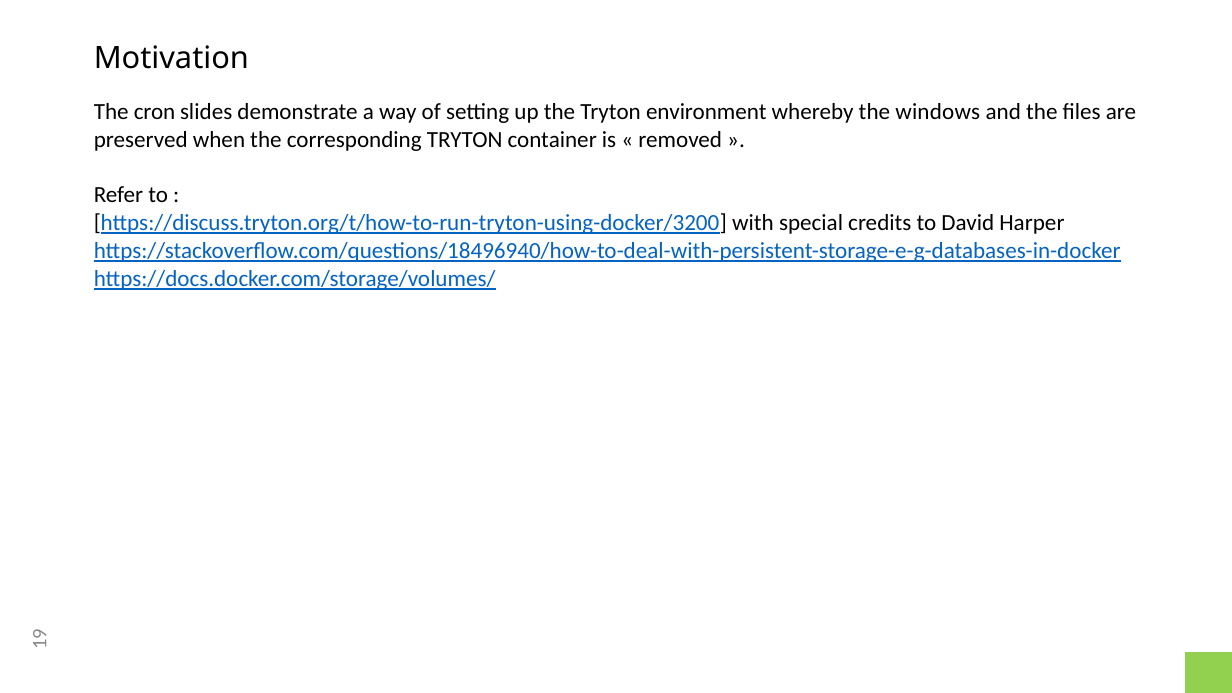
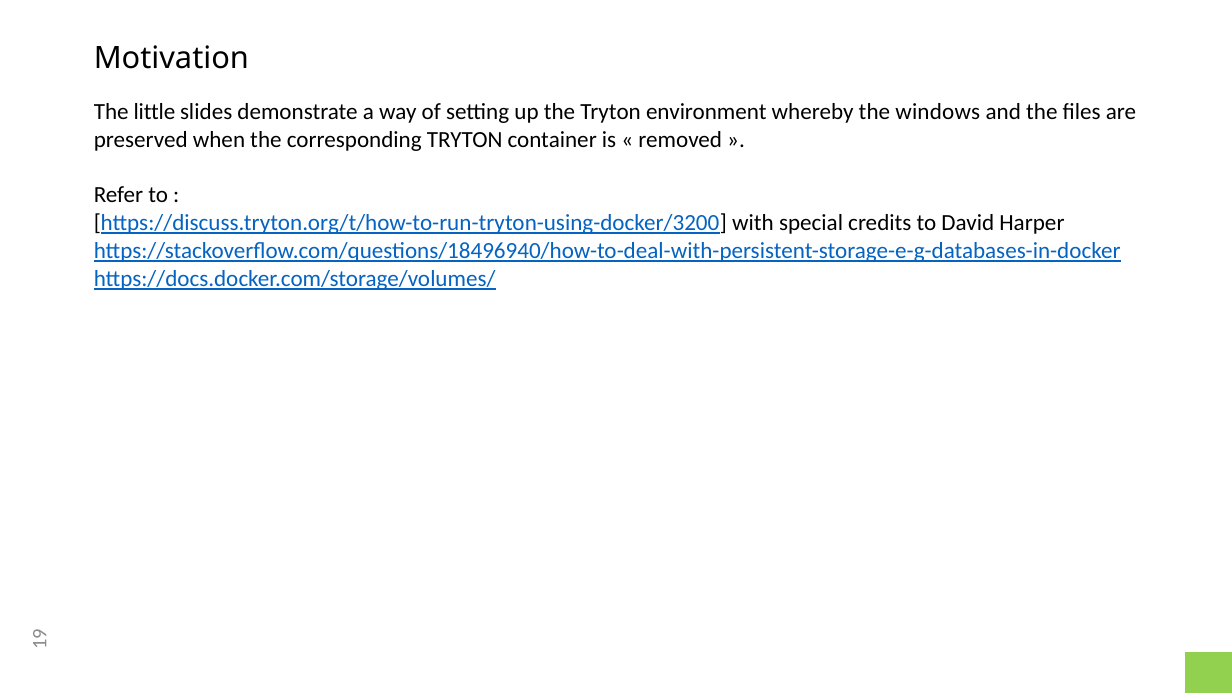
cron: cron -> little
